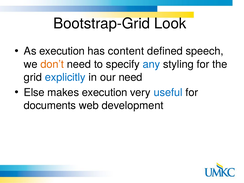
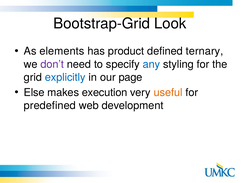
As execution: execution -> elements
content: content -> product
speech: speech -> ternary
don’t colour: orange -> purple
our need: need -> page
useful colour: blue -> orange
documents: documents -> predefined
